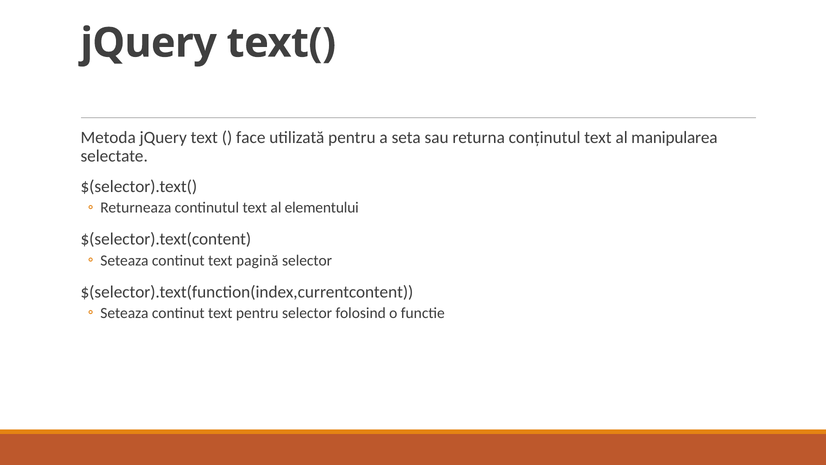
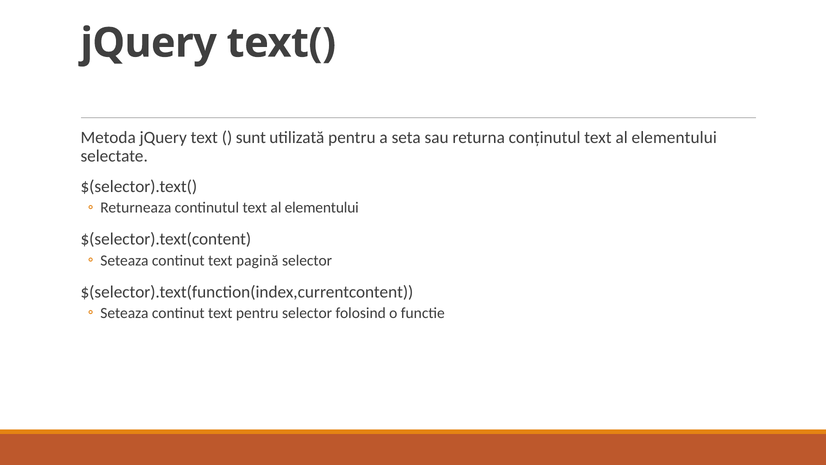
face: face -> sunt
conținutul text al manipularea: manipularea -> elementului
